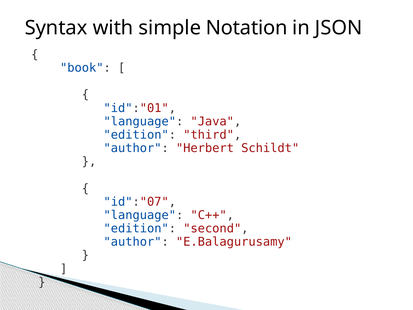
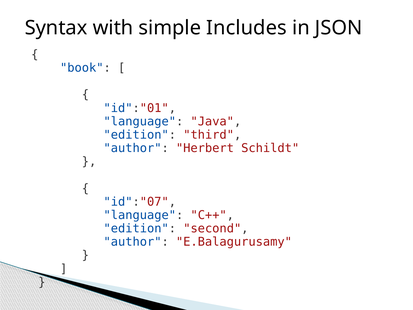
Notation: Notation -> Includes
